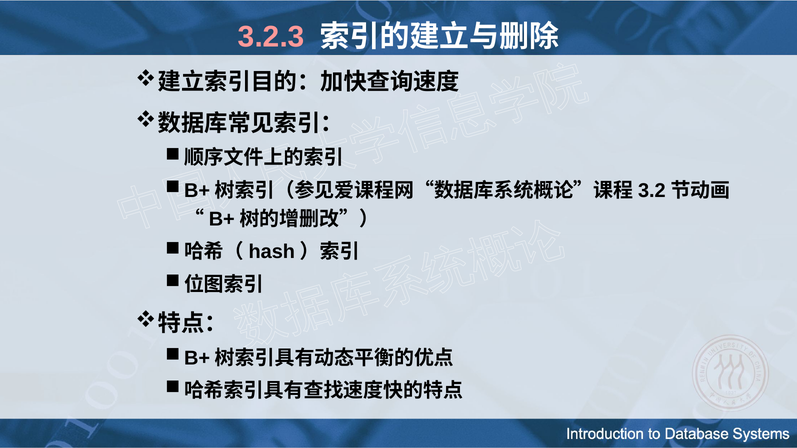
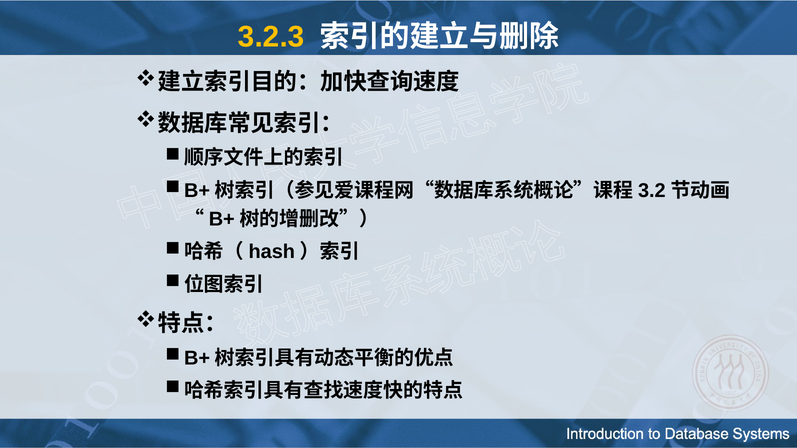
3.2.3 colour: pink -> yellow
